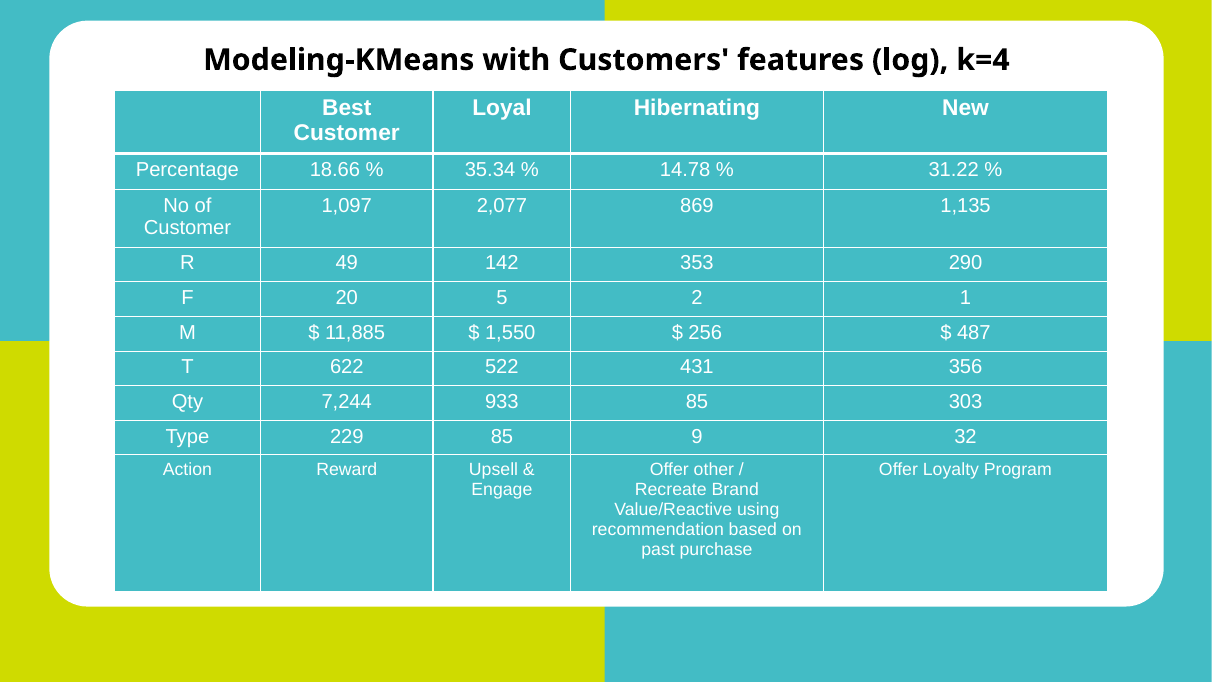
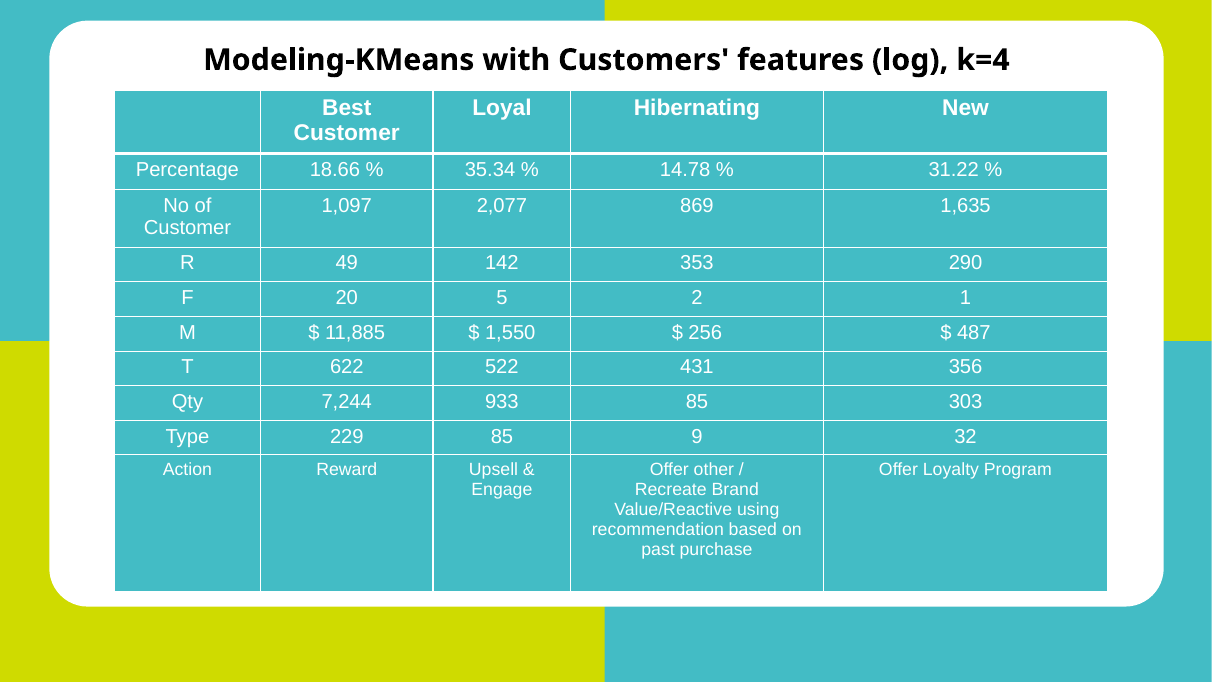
1,135: 1,135 -> 1,635
